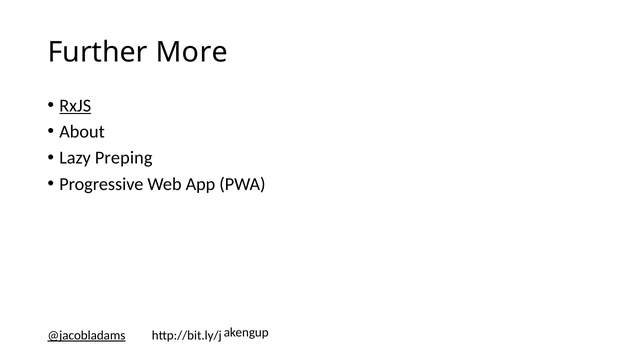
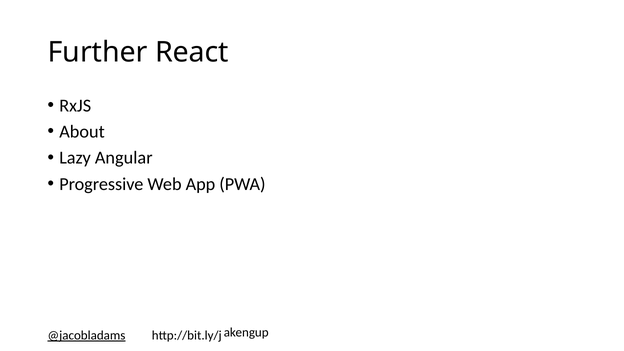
More: More -> React
RxJS underline: present -> none
Preping: Preping -> Angular
